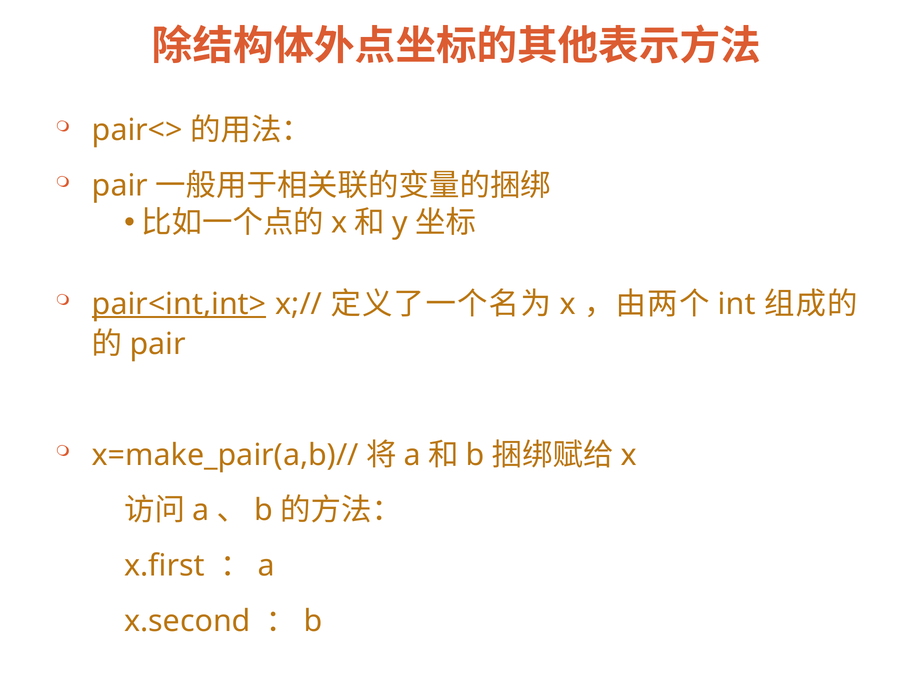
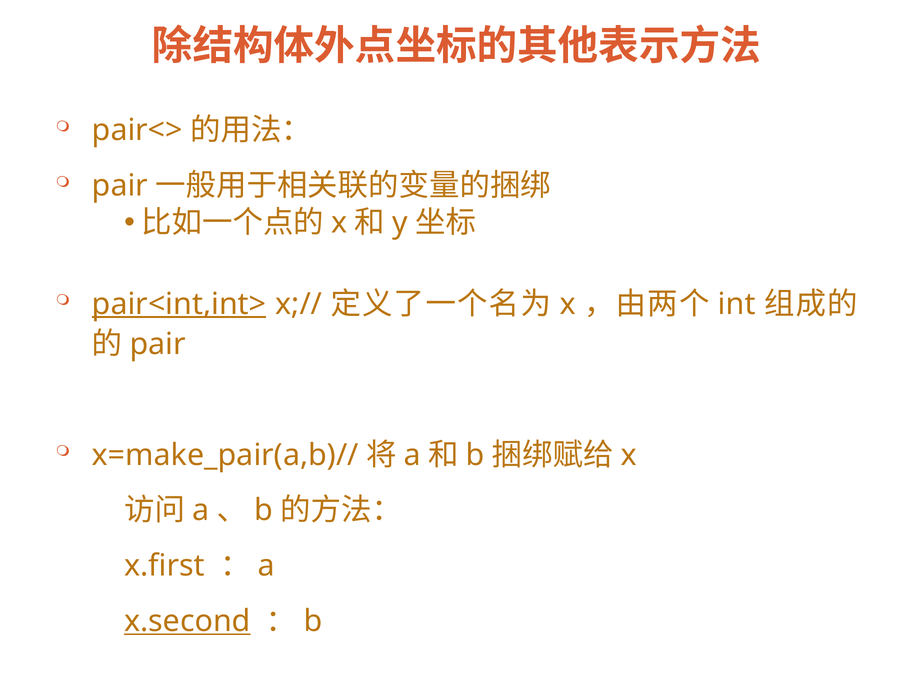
x.second underline: none -> present
